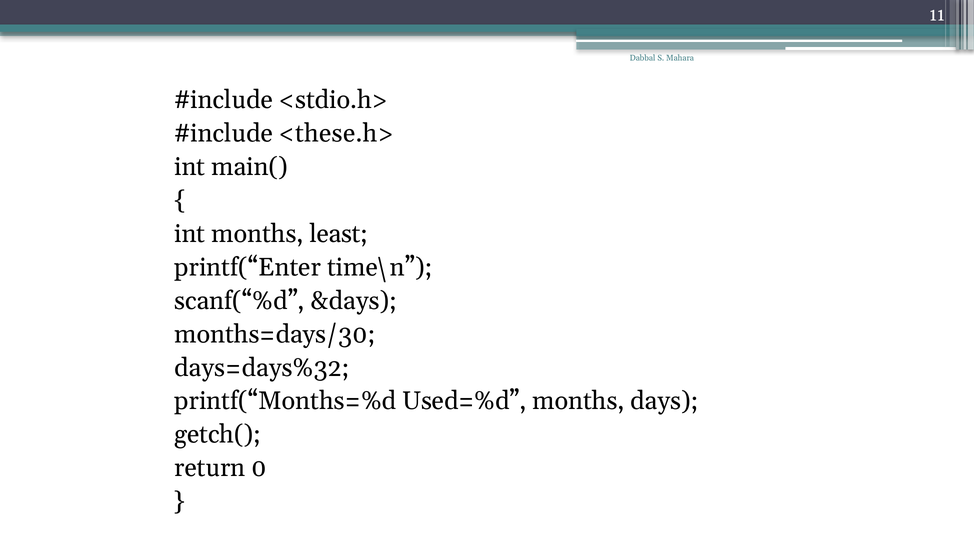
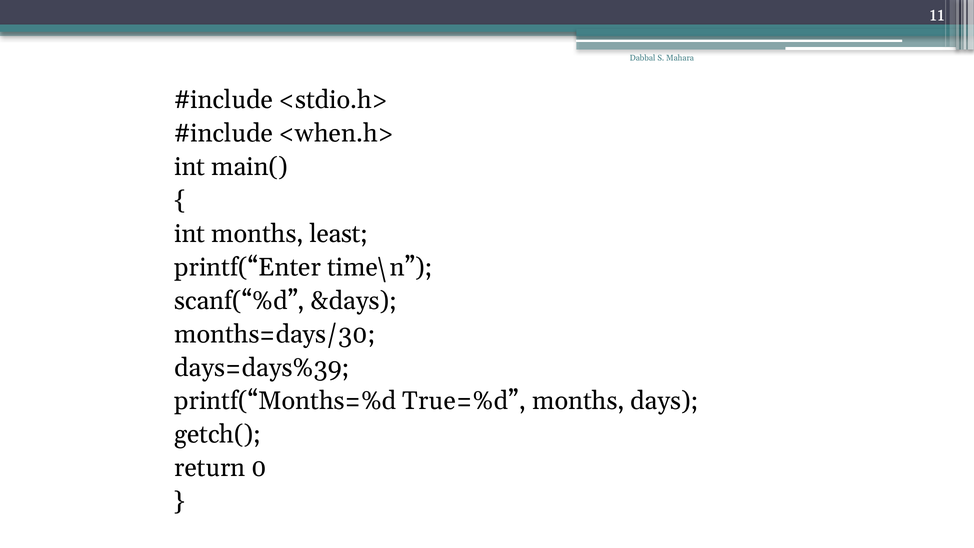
<these.h>: <these.h> -> <when.h>
days=days%32: days=days%32 -> days=days%39
Used=%d: Used=%d -> True=%d
